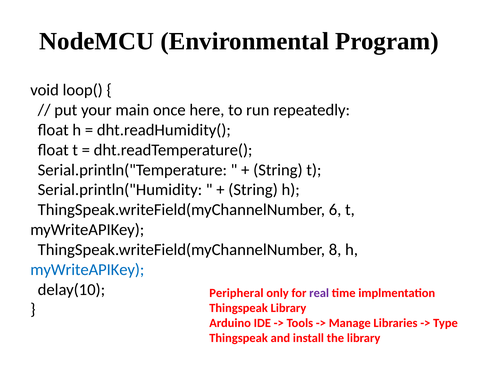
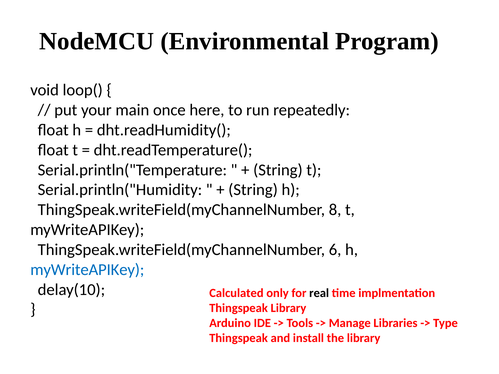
6: 6 -> 8
8: 8 -> 6
Peripheral: Peripheral -> Calculated
real colour: purple -> black
